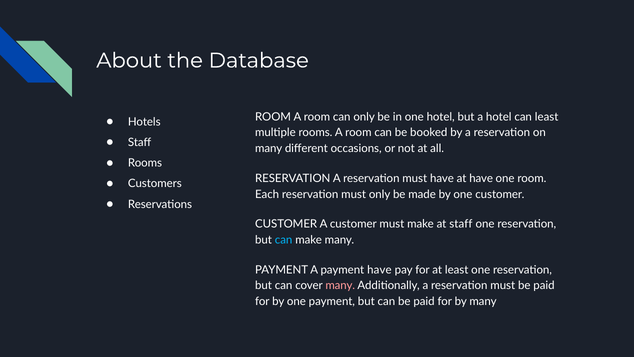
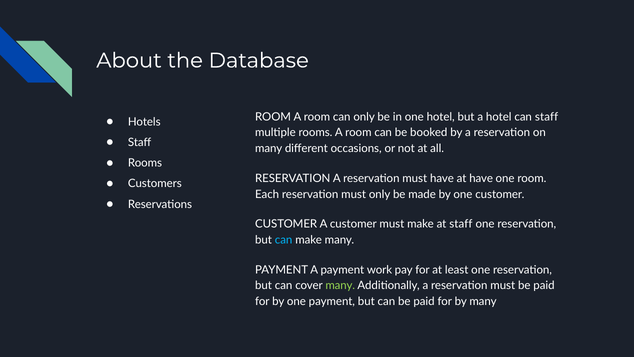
can least: least -> staff
payment have: have -> work
many at (340, 285) colour: pink -> light green
